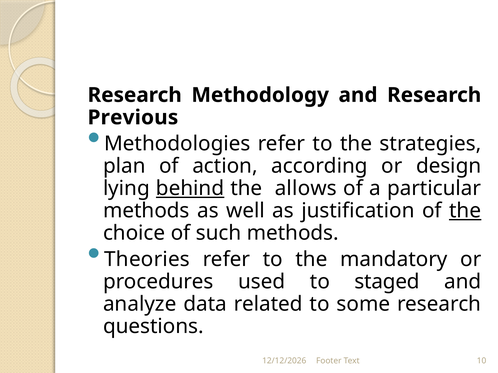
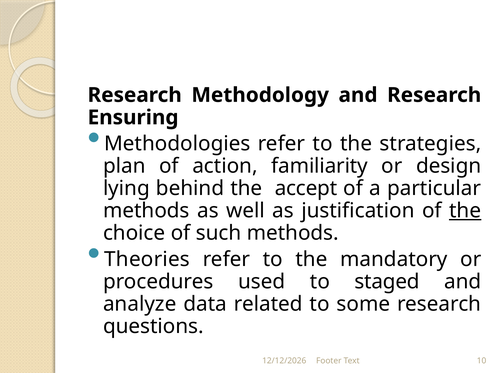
Previous: Previous -> Ensuring
according: according -> familiarity
behind underline: present -> none
allows: allows -> accept
